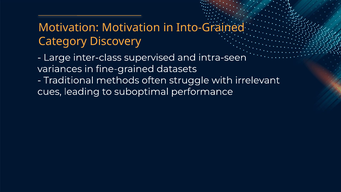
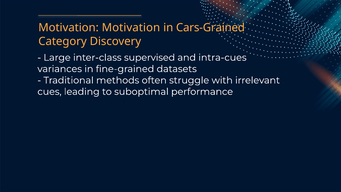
Into-Grained: Into-Grained -> Cars-Grained
intra-seen: intra-seen -> intra-cues
